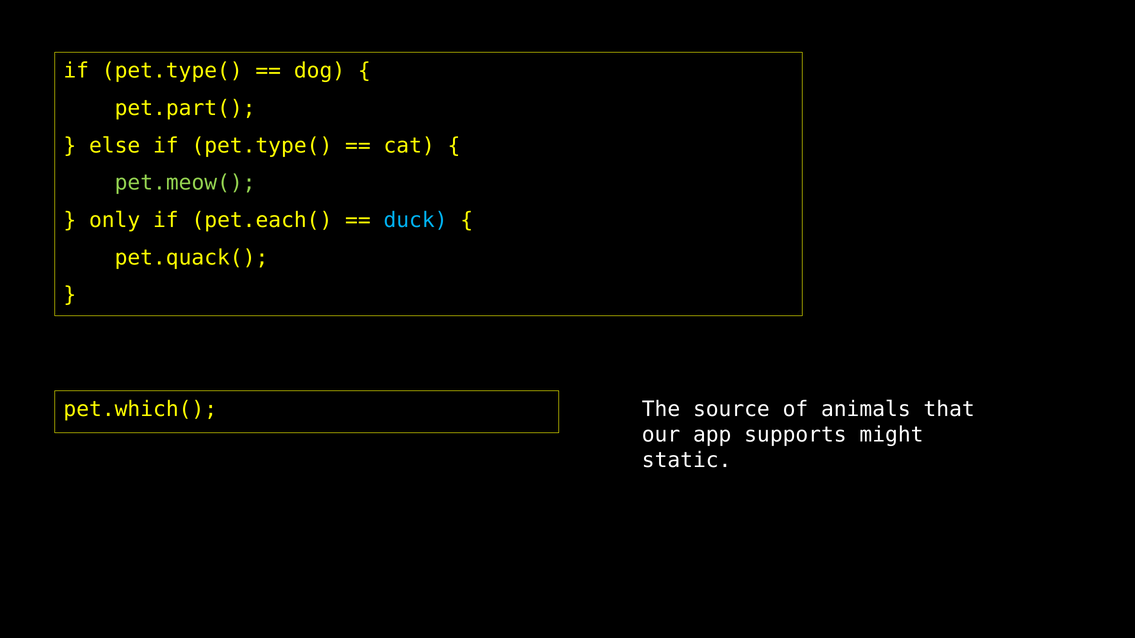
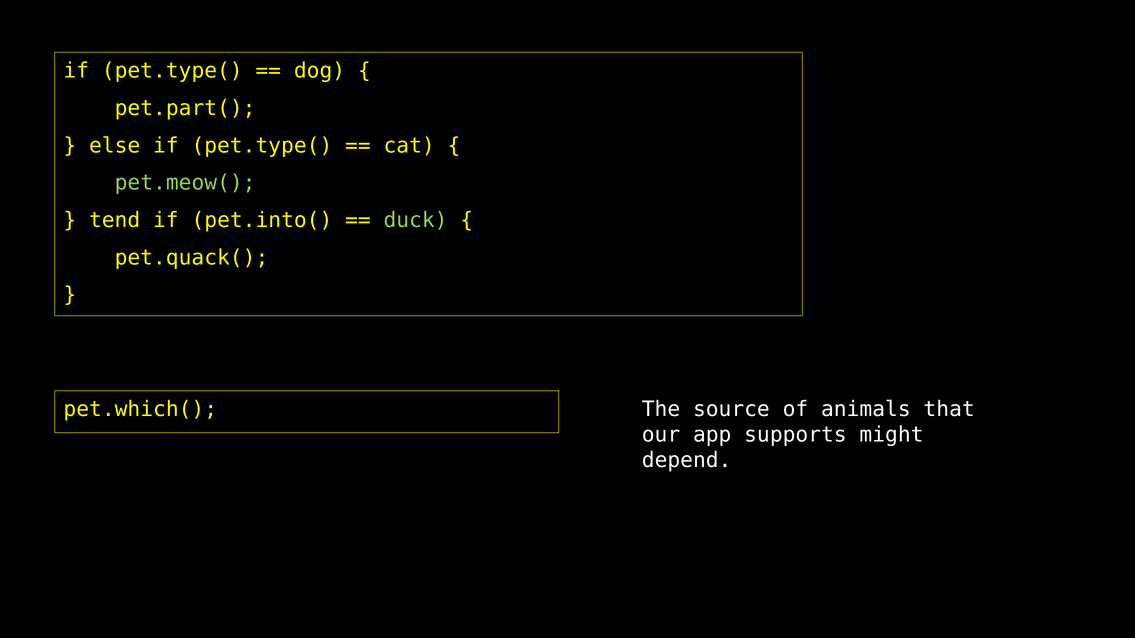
only: only -> tend
pet.each(: pet.each( -> pet.into(
duck colour: light blue -> light green
static: static -> depend
